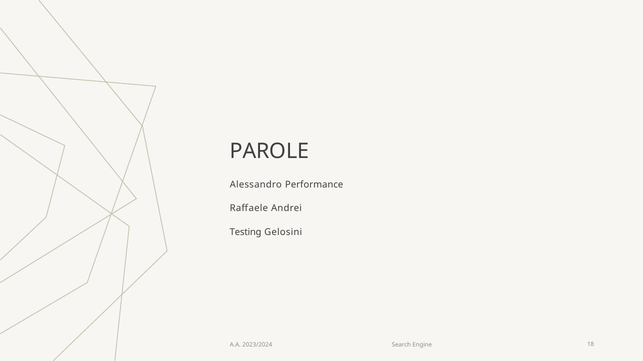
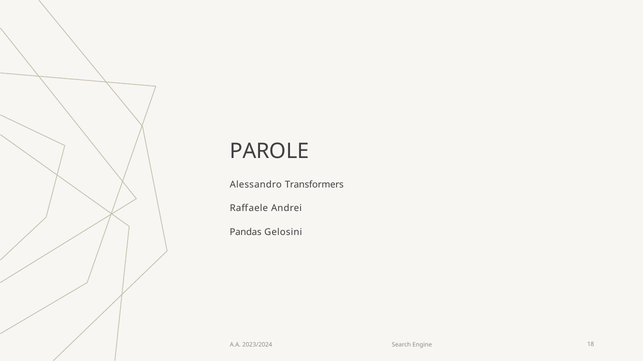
Performance: Performance -> Transformers
Testing: Testing -> Pandas
